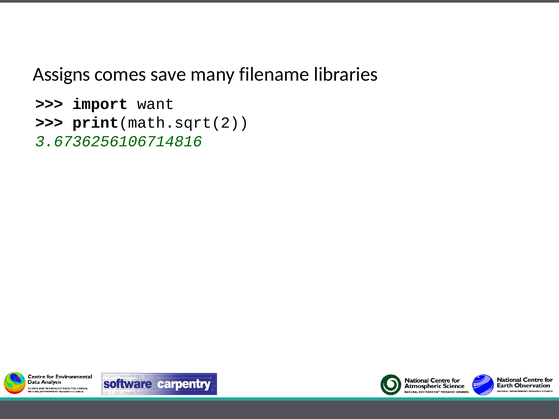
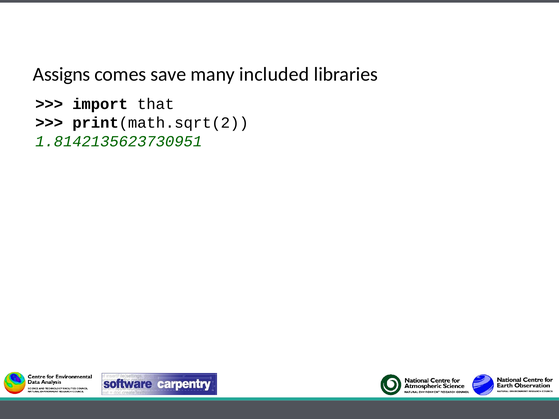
filename: filename -> included
want: want -> that
3.6736256106714816: 3.6736256106714816 -> 1.8142135623730951
